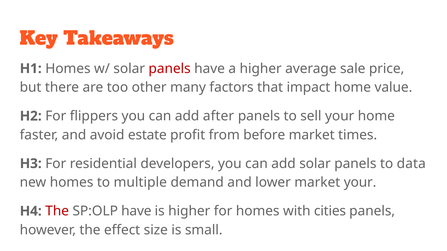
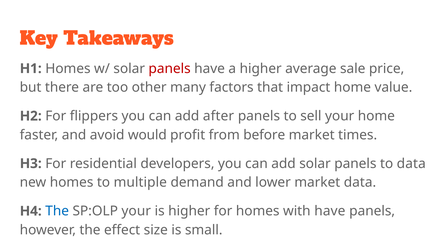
estate: estate -> would
market your: your -> data
The at (57, 211) colour: red -> blue
SP:OLP have: have -> your
with cities: cities -> have
